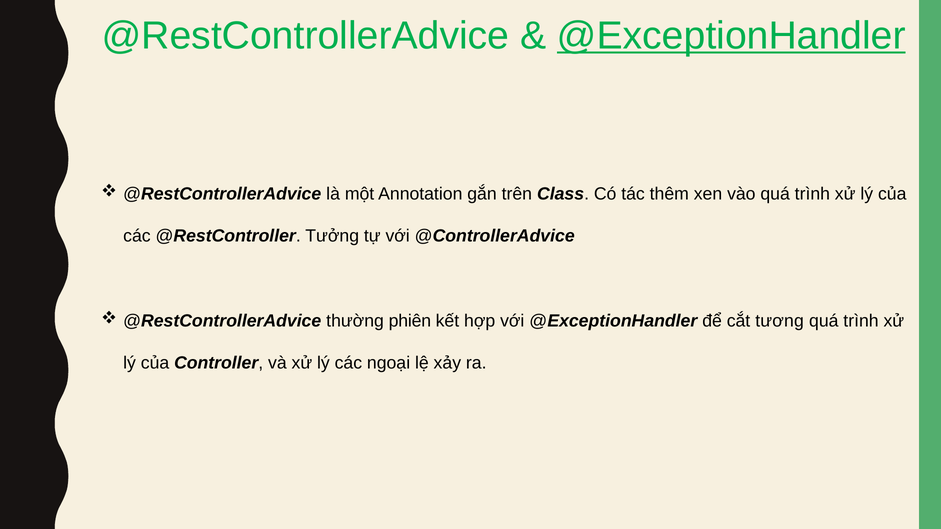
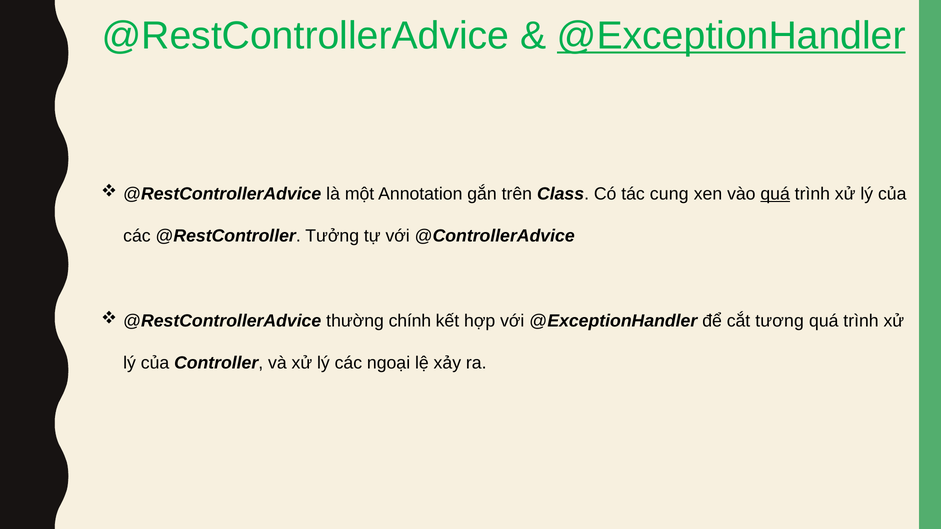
thêm: thêm -> cung
quá at (775, 194) underline: none -> present
phiên: phiên -> chính
